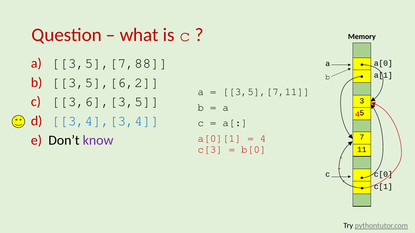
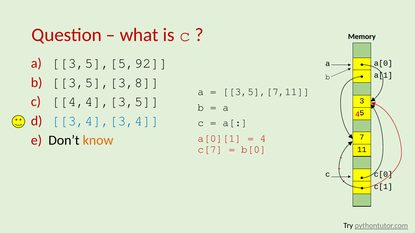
3,5],[7,88: 3,5],[7,88 -> 3,5],[5,92
3,5],[6,2: 3,5],[6,2 -> 3,5],[3,8
3,6],[3,5: 3,6],[3,5 -> 4,4],[3,5
know colour: purple -> orange
c[3: c[3 -> c[7
